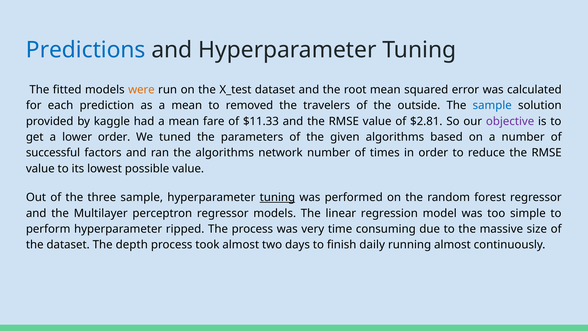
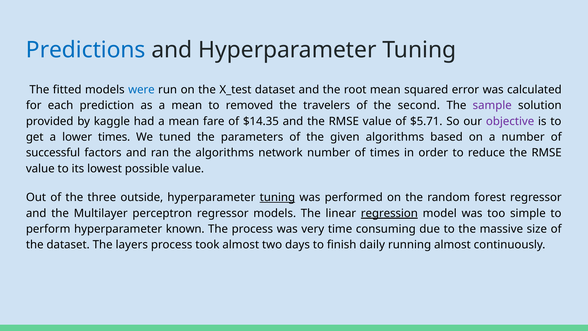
were colour: orange -> blue
outside: outside -> second
sample at (492, 105) colour: blue -> purple
$11.33: $11.33 -> $14.35
$2.81: $2.81 -> $5.71
lower order: order -> times
three sample: sample -> outside
regression underline: none -> present
ripped: ripped -> known
depth: depth -> layers
